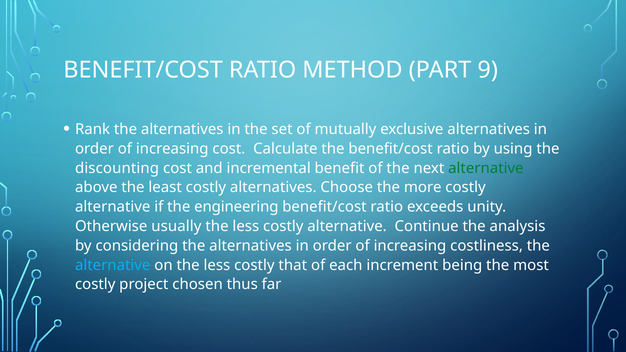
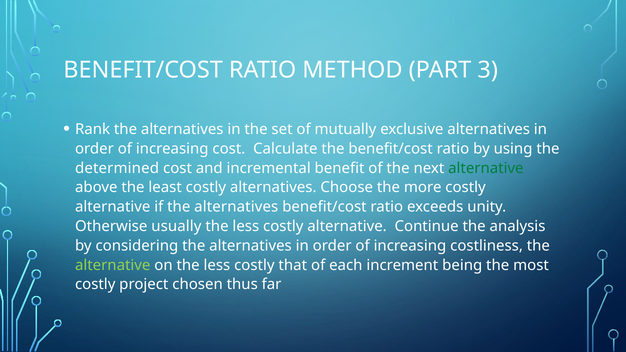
9: 9 -> 3
discounting: discounting -> determined
if the engineering: engineering -> alternatives
alternative at (113, 265) colour: light blue -> light green
